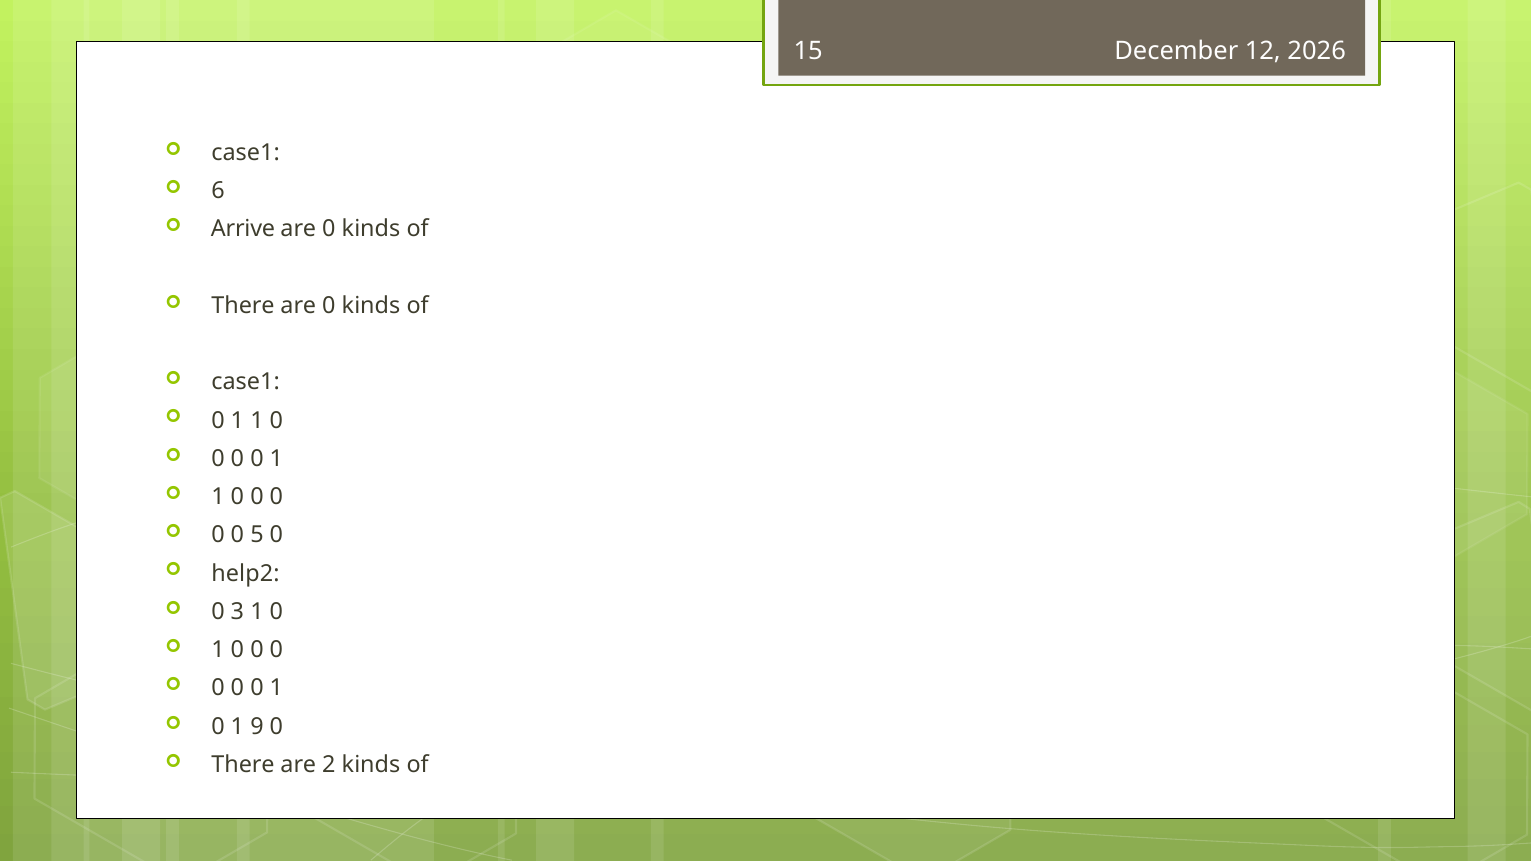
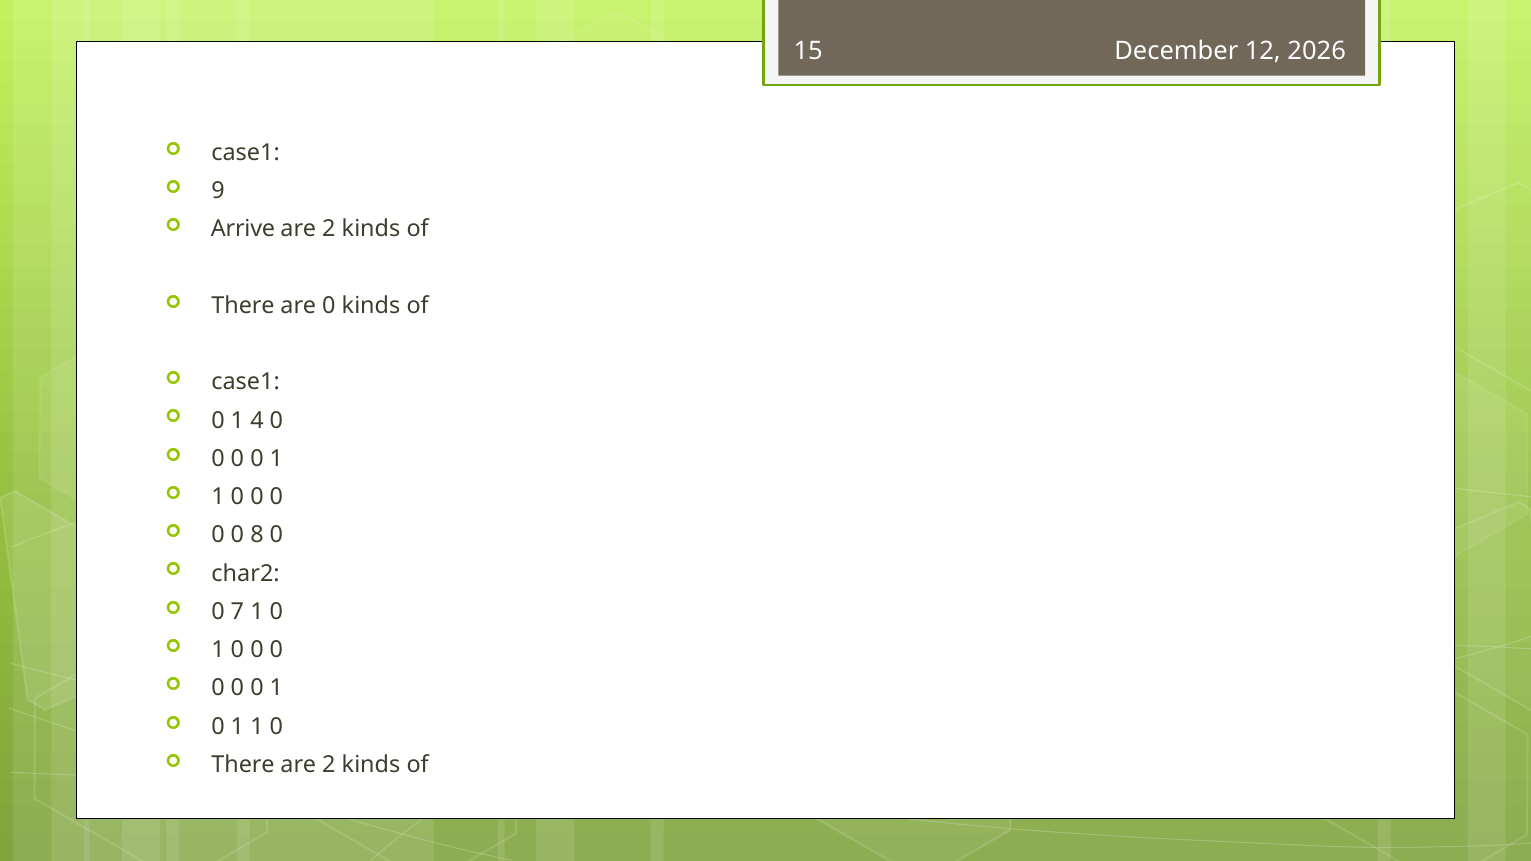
6: 6 -> 9
0 at (329, 229): 0 -> 2
1 1: 1 -> 4
5: 5 -> 8
help2: help2 -> char2
3: 3 -> 7
1 9: 9 -> 1
